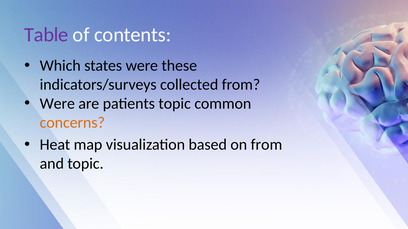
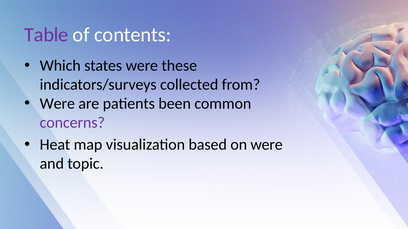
patients topic: topic -> been
concerns colour: orange -> purple
on from: from -> were
